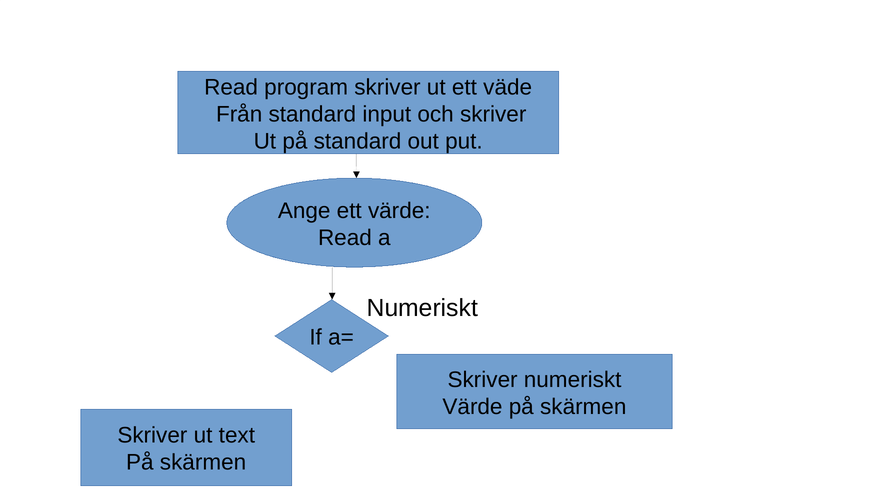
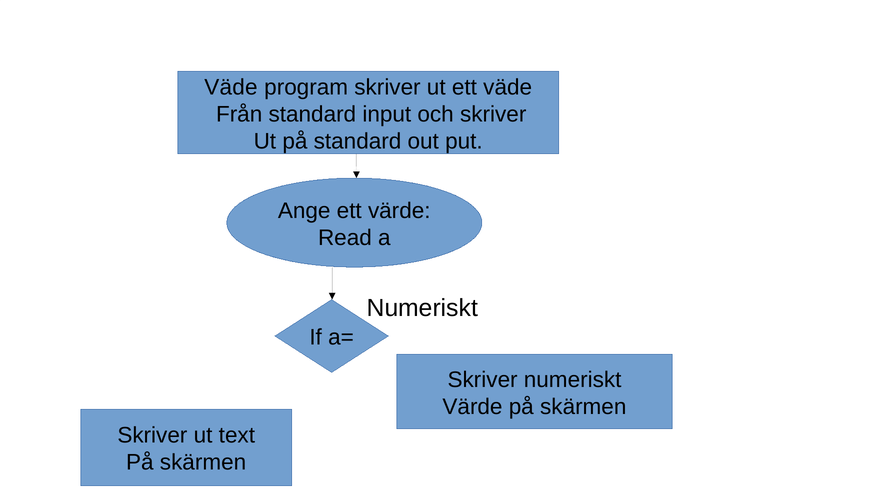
Read at (231, 87): Read -> Väde
